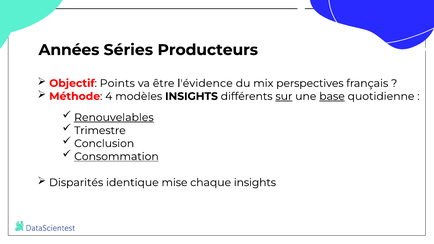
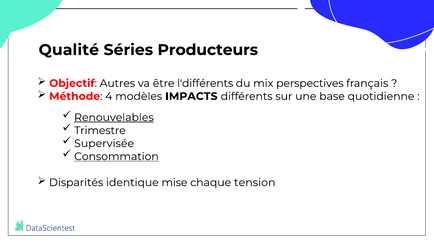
Années: Années -> Qualité
Points: Points -> Autres
l'évidence: l'évidence -> l'différents
modèles INSIGHTS: INSIGHTS -> IMPACTS
sur underline: present -> none
base underline: present -> none
Conclusion: Conclusion -> Supervisée
chaque insights: insights -> tension
